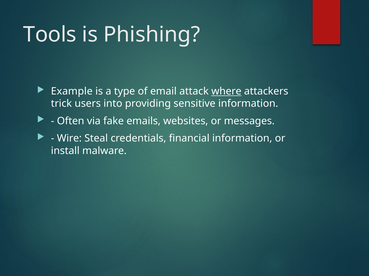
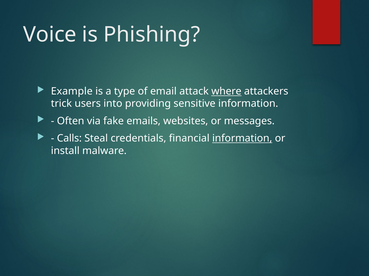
Tools: Tools -> Voice
Wire: Wire -> Calls
information at (242, 139) underline: none -> present
